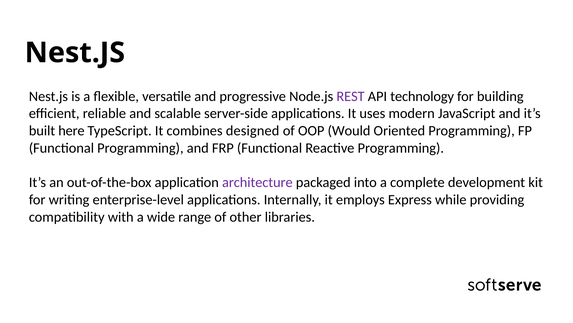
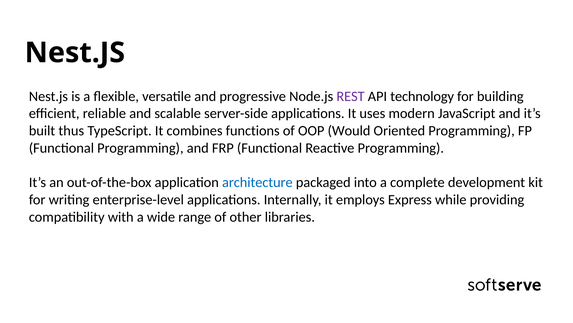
here: here -> thus
designed: designed -> functions
architecture colour: purple -> blue
